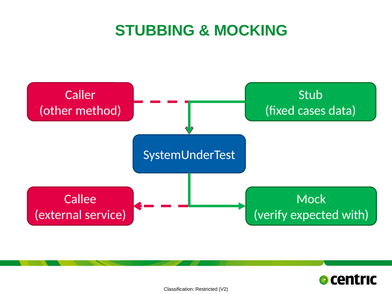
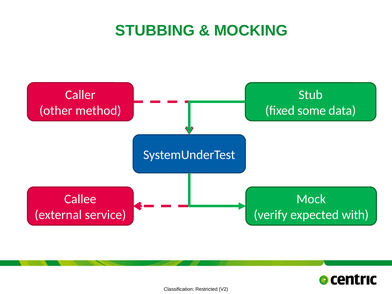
cases: cases -> some
